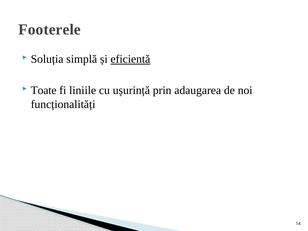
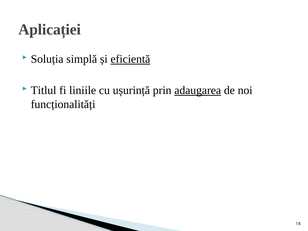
Footerele: Footerele -> Aplicației
Toate: Toate -> Titlul
adaugarea underline: none -> present
